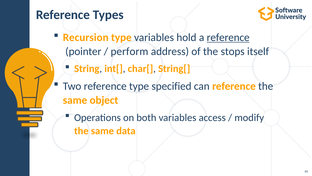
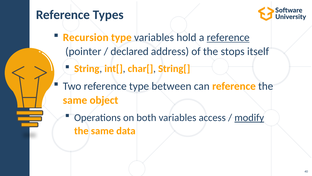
perform: perform -> declared
specified: specified -> between
modify underline: none -> present
